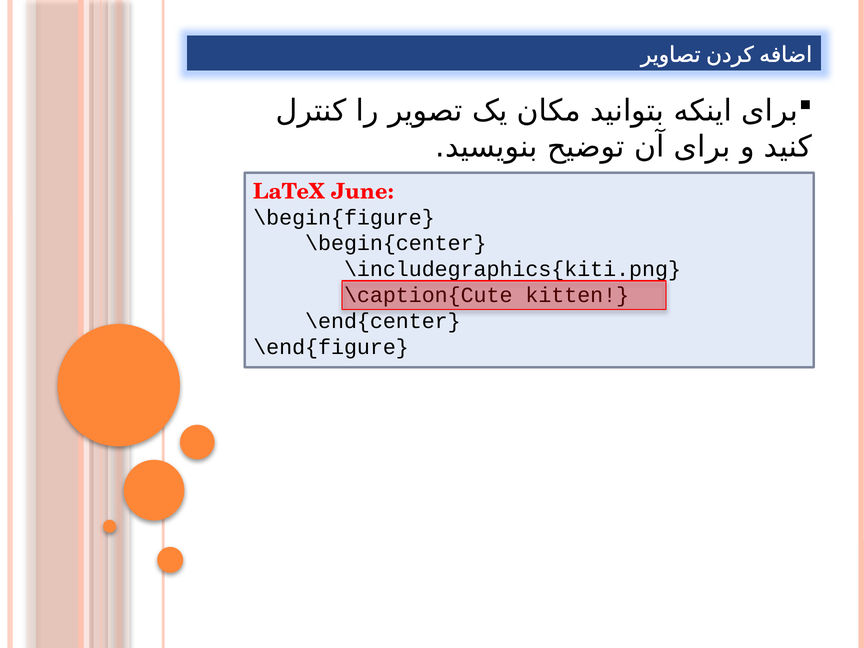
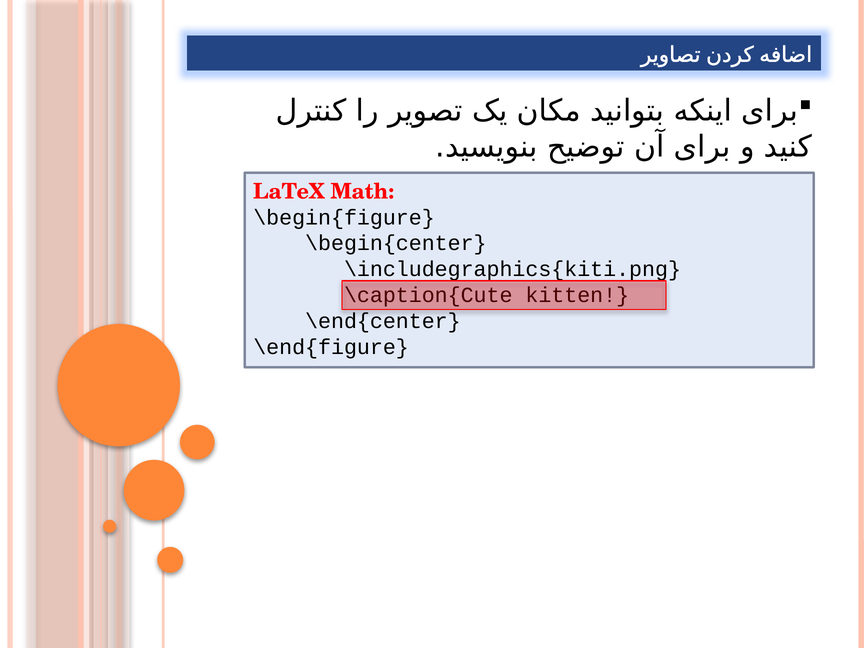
June: June -> Math
